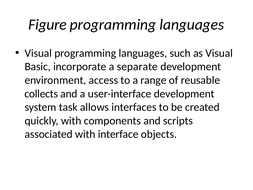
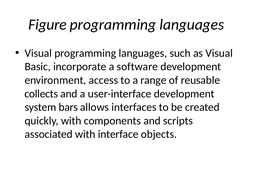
separate: separate -> software
task: task -> bars
